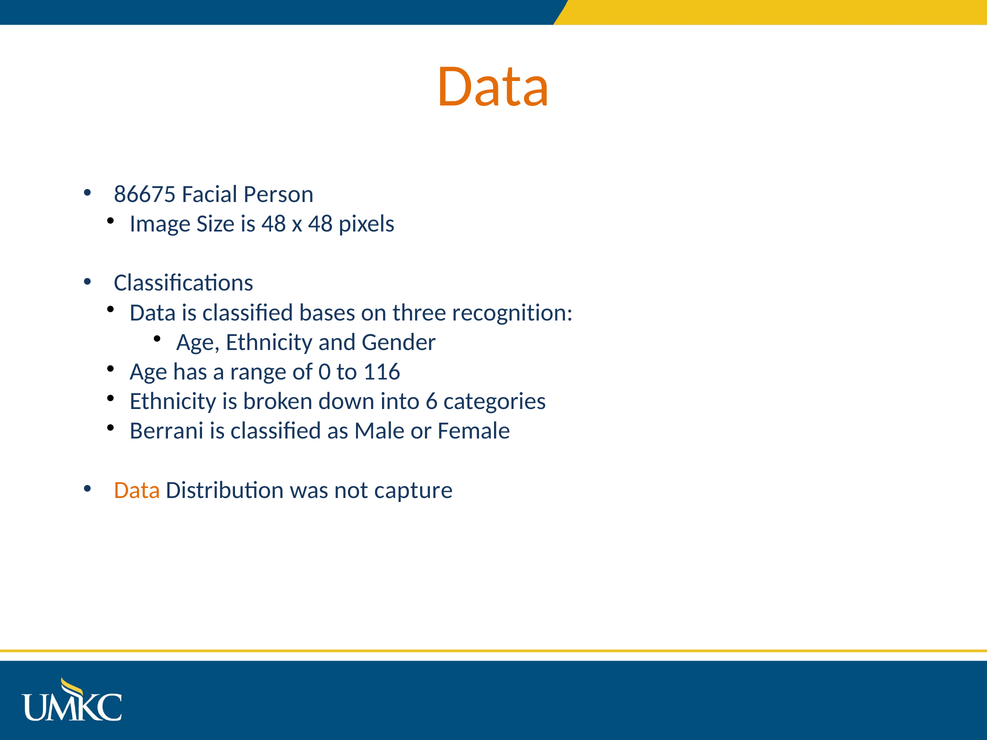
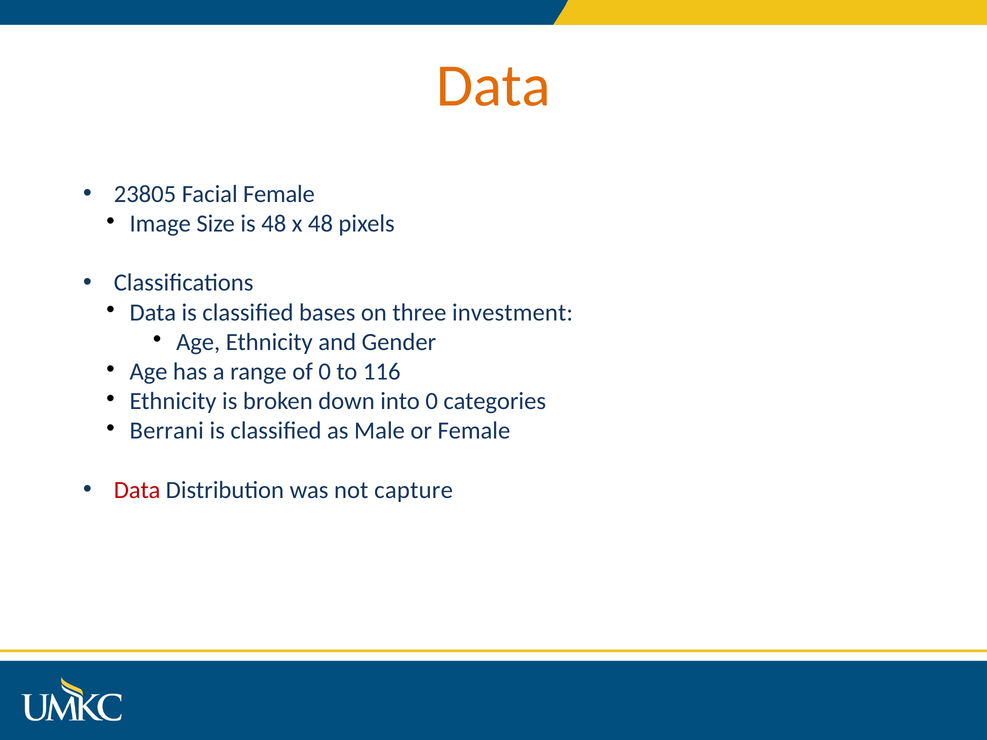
86675: 86675 -> 23805
Facial Person: Person -> Female
recognition: recognition -> investment
into 6: 6 -> 0
Data at (137, 490) colour: orange -> red
